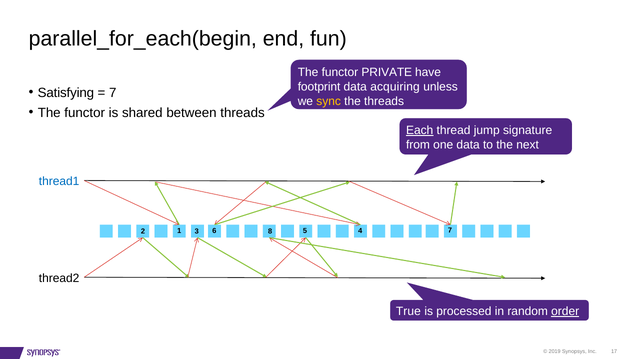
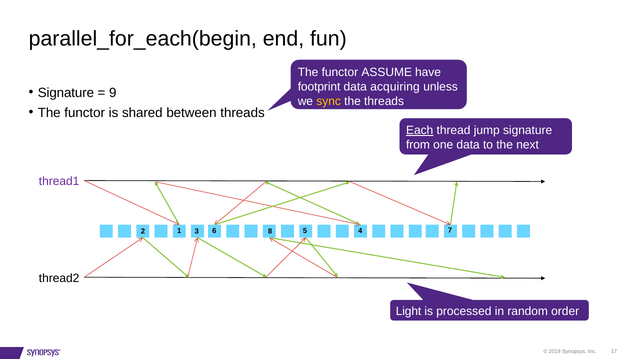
PRIVATE: PRIVATE -> ASSUME
Satisfying at (66, 93): Satisfying -> Signature
7 at (113, 93): 7 -> 9
thread1 colour: blue -> purple
True: True -> Light
order underline: present -> none
